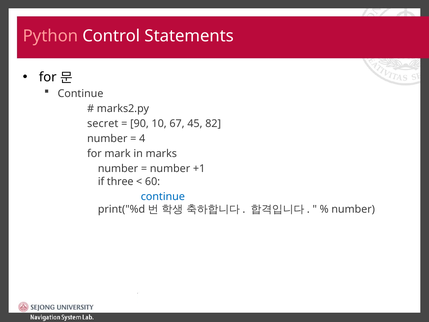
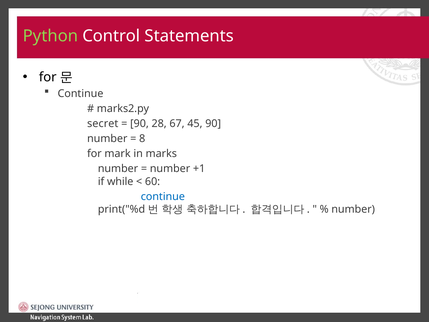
Python colour: pink -> light green
10: 10 -> 28
45 82: 82 -> 90
4: 4 -> 8
three: three -> while
